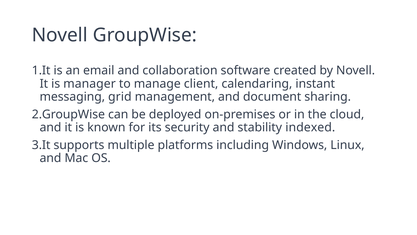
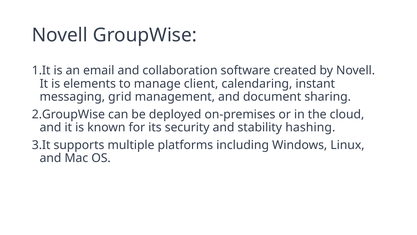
manager: manager -> elements
indexed: indexed -> hashing
